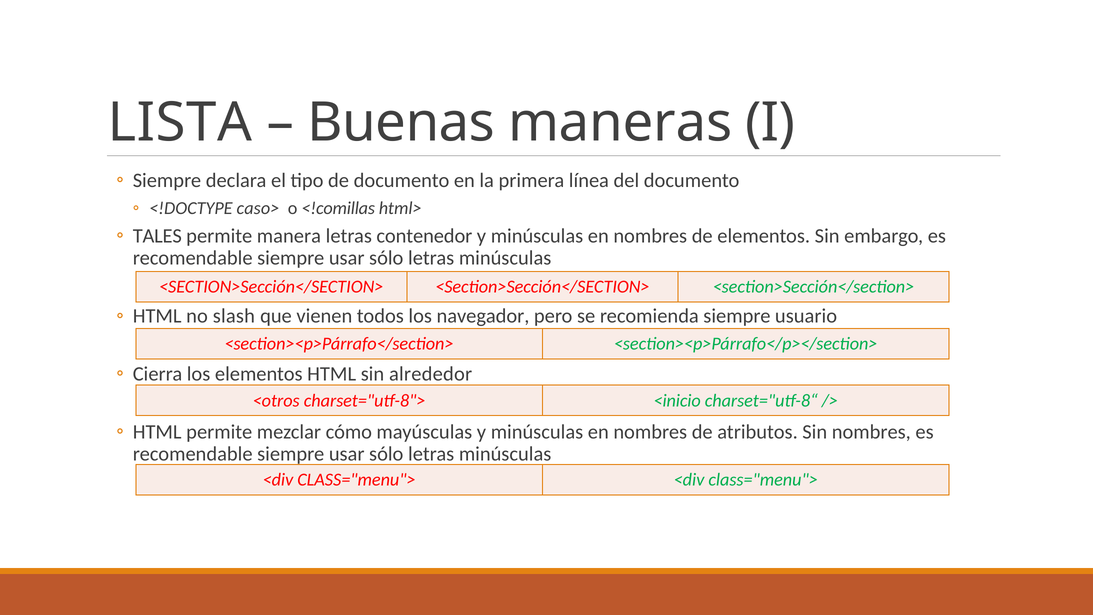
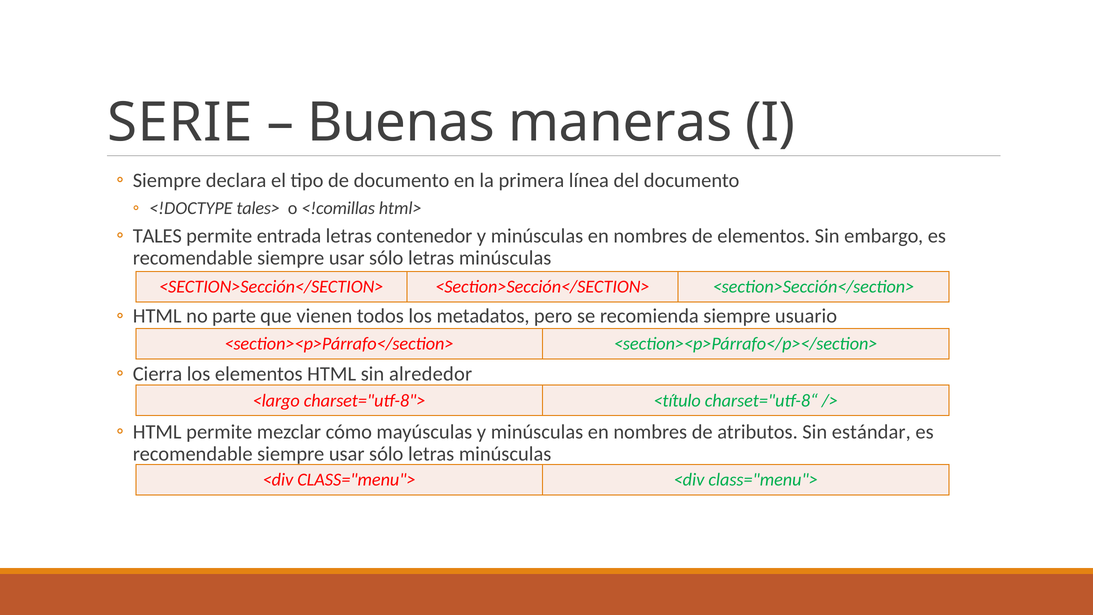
LISTA: LISTA -> SERIE
caso>: caso> -> tales>
manera: manera -> entrada
slash: slash -> parte
navegador: navegador -> metadatos
<otros: <otros -> <largo
<inicio: <inicio -> <título
Sin nombres: nombres -> estándar
